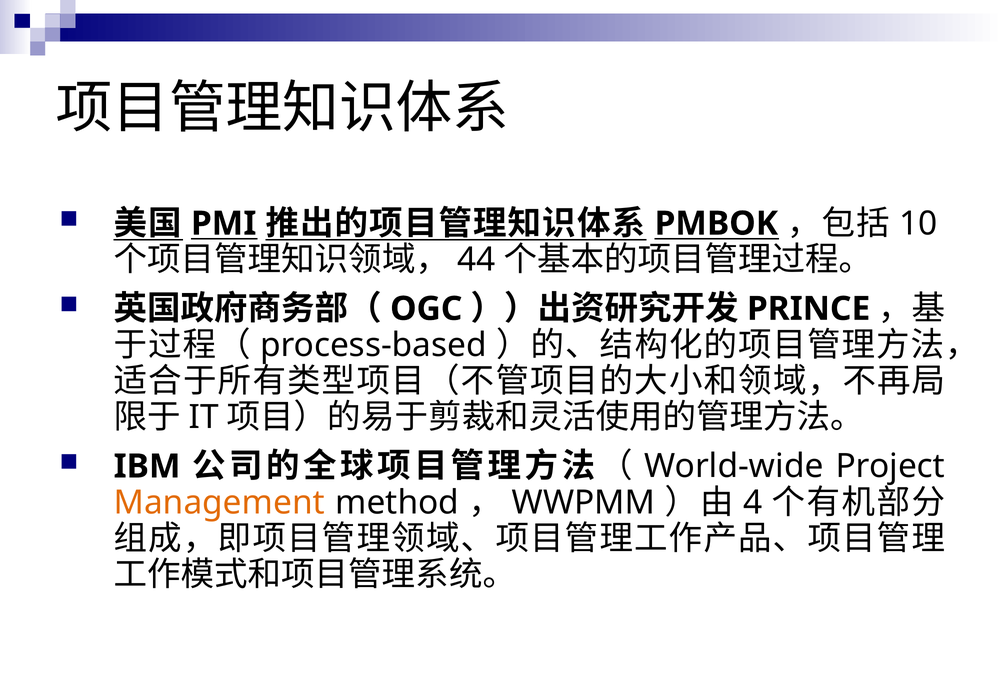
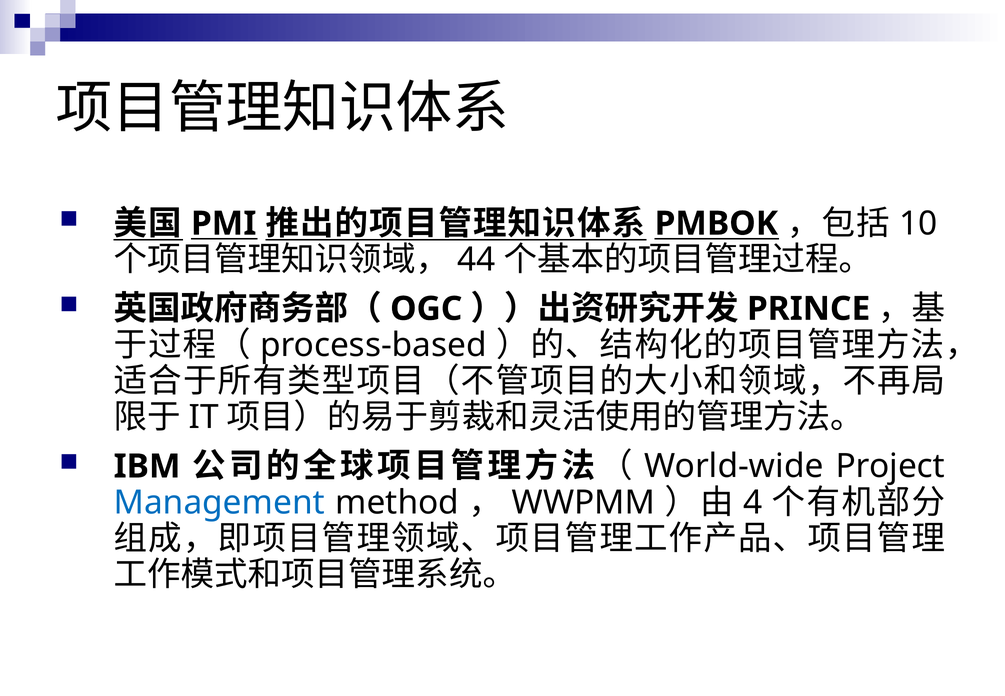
Management colour: orange -> blue
